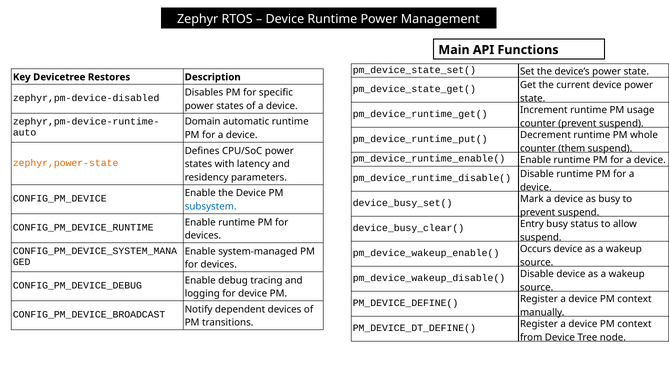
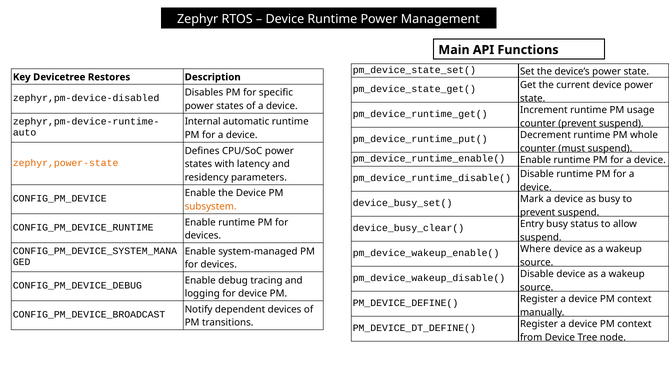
Domain: Domain -> Internal
them: them -> must
subsystem colour: blue -> orange
Occurs: Occurs -> Where
